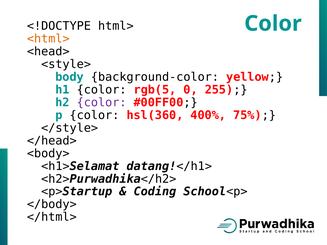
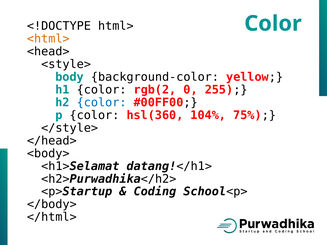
rgb(5: rgb(5 -> rgb(2
color at (102, 103) colour: purple -> blue
400%: 400% -> 104%
